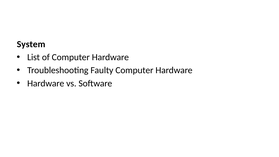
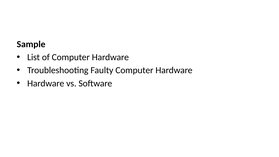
System: System -> Sample
